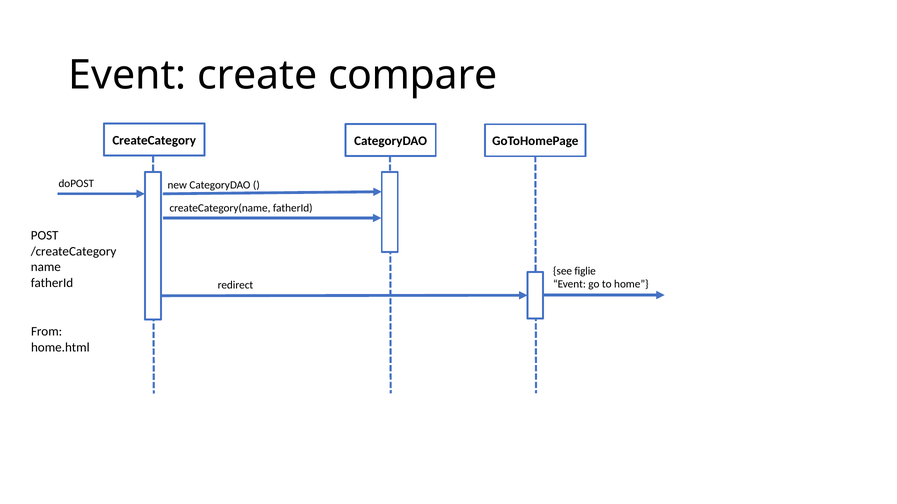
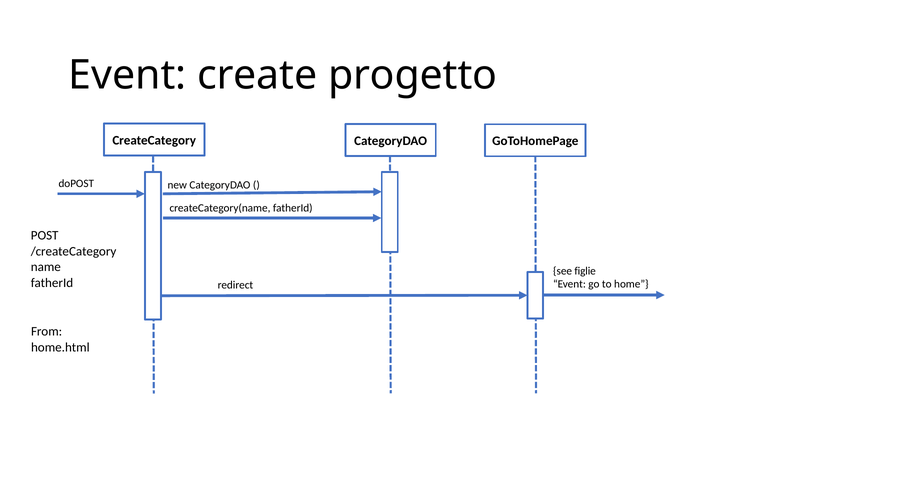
compare: compare -> progetto
